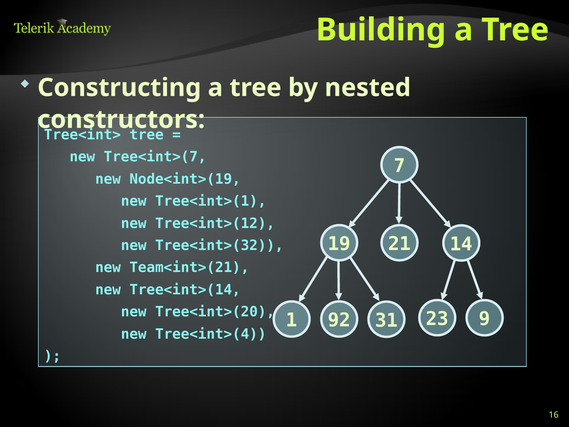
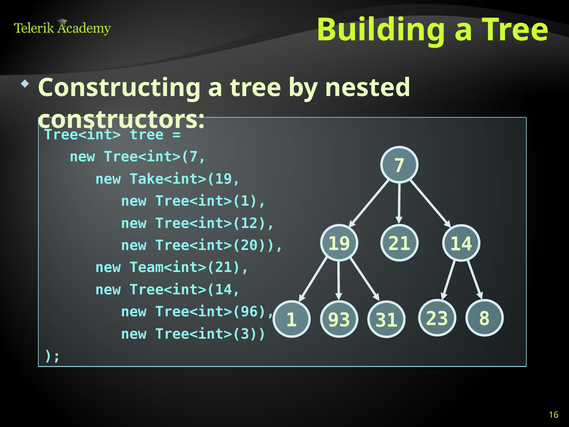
Node<int>(19: Node<int>(19 -> Take<int>(19
Tree<int>(32: Tree<int>(32 -> Tree<int>(20
Tree<int>(20: Tree<int>(20 -> Tree<int>(96
9: 9 -> 8
92: 92 -> 93
Tree<int>(4: Tree<int>(4 -> Tree<int>(3
